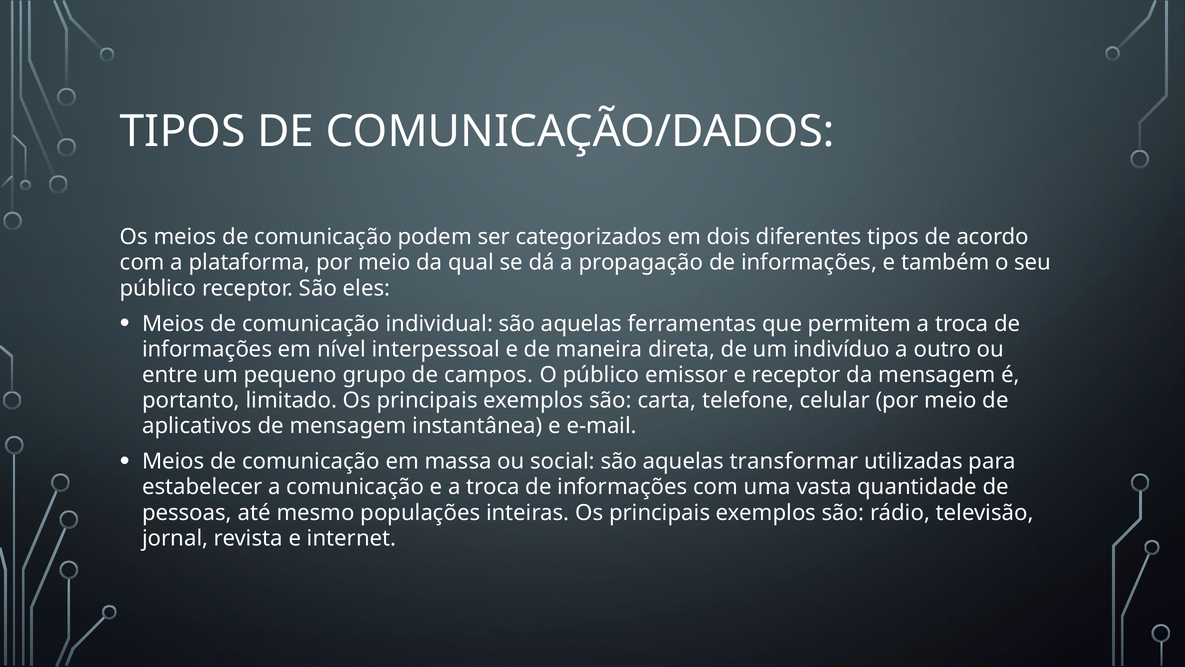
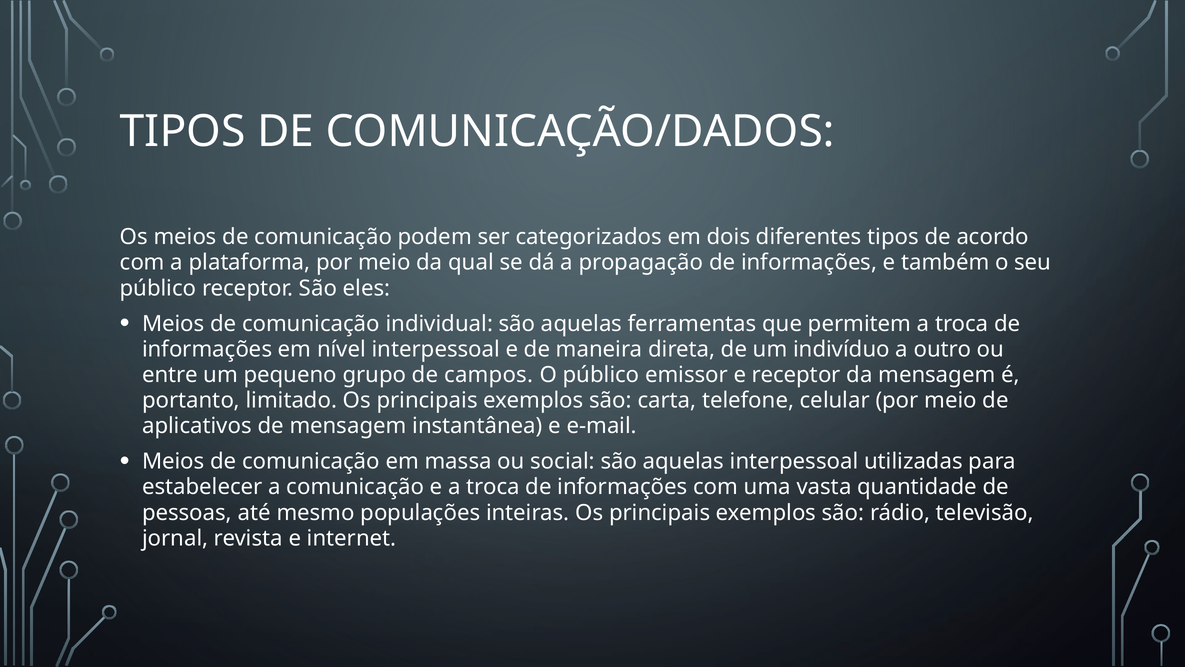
aquelas transformar: transformar -> interpessoal
